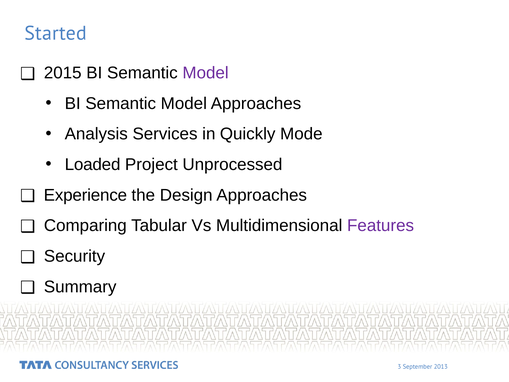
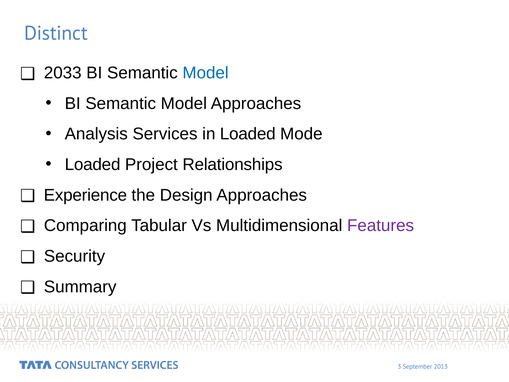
Started: Started -> Distinct
2015: 2015 -> 2033
Model at (206, 73) colour: purple -> blue
in Quickly: Quickly -> Loaded
Unprocessed: Unprocessed -> Relationships
